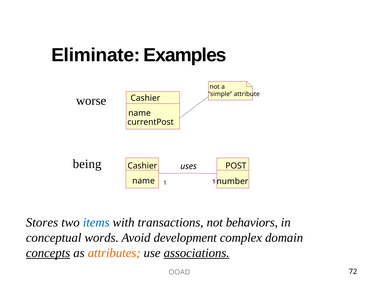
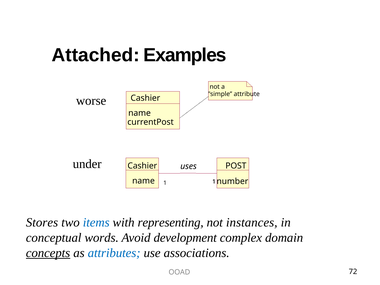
Eliminate: Eliminate -> Attached
being: being -> under
transactions: transactions -> representing
behaviors: behaviors -> instances
attributes colour: orange -> blue
associations underline: present -> none
